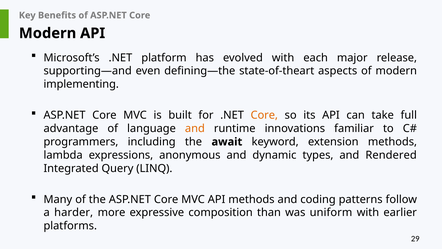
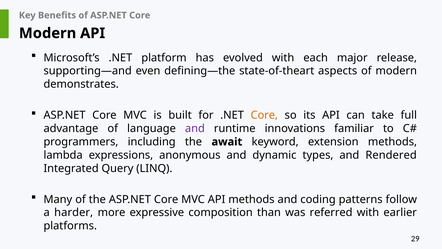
implementing: implementing -> demonstrates
and at (195, 128) colour: orange -> purple
uniform: uniform -> referred
